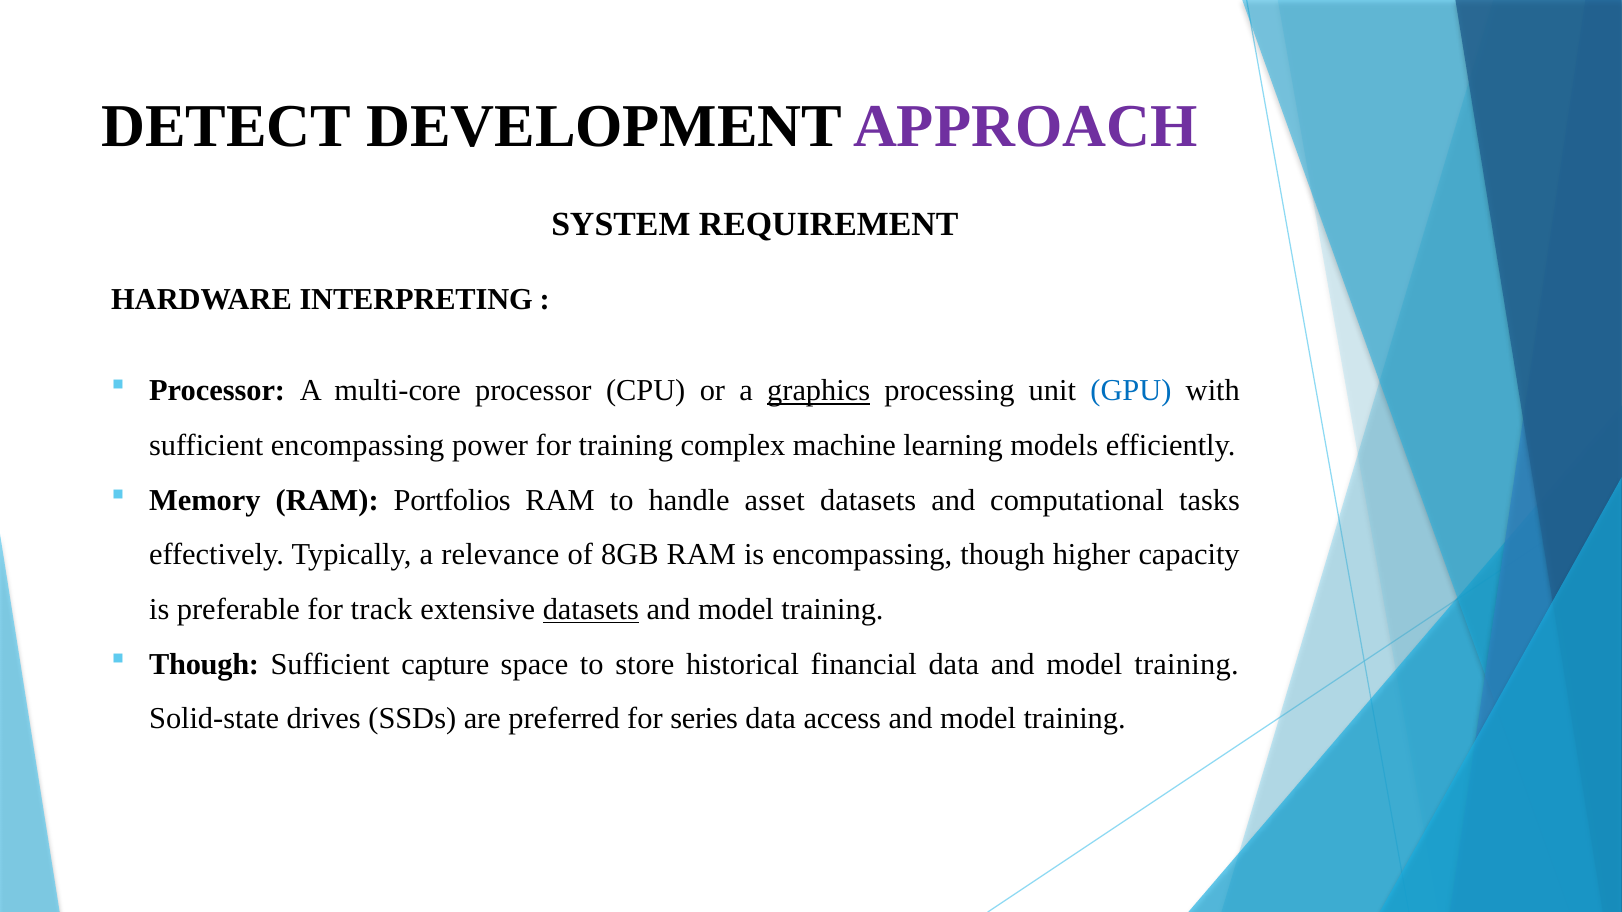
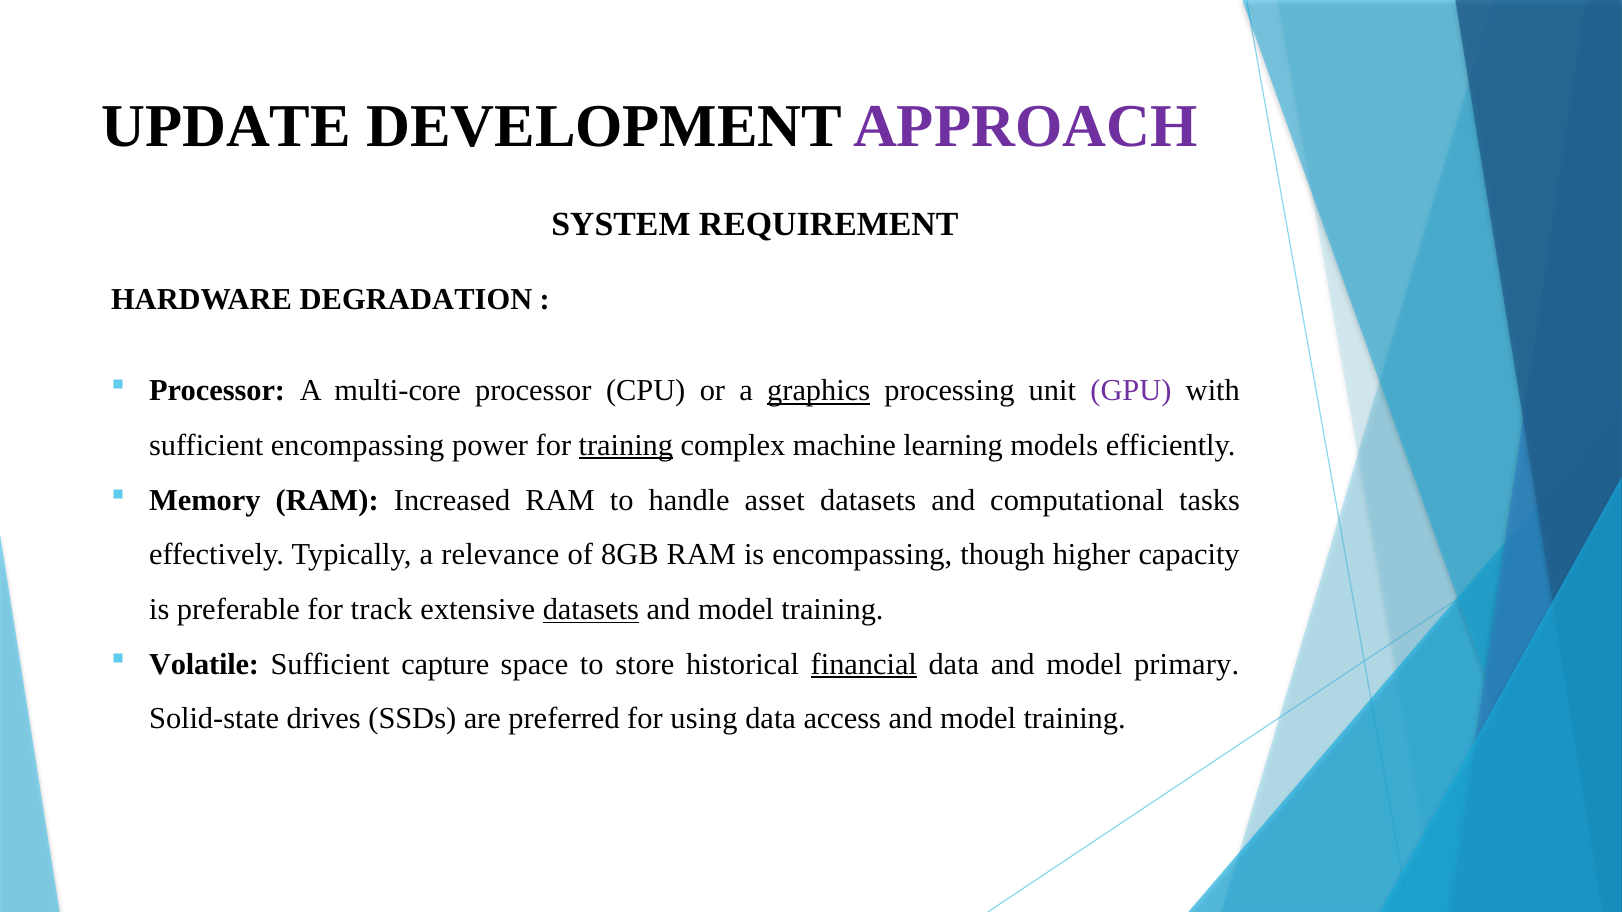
DETECT: DETECT -> UPDATE
INTERPRETING: INTERPRETING -> DEGRADATION
GPU colour: blue -> purple
training at (626, 445) underline: none -> present
Portfolios: Portfolios -> Increased
Though at (204, 664): Though -> Volatile
financial underline: none -> present
data and model training: training -> primary
series: series -> using
